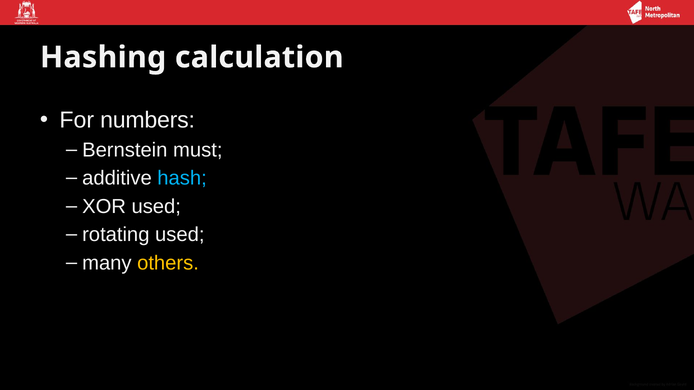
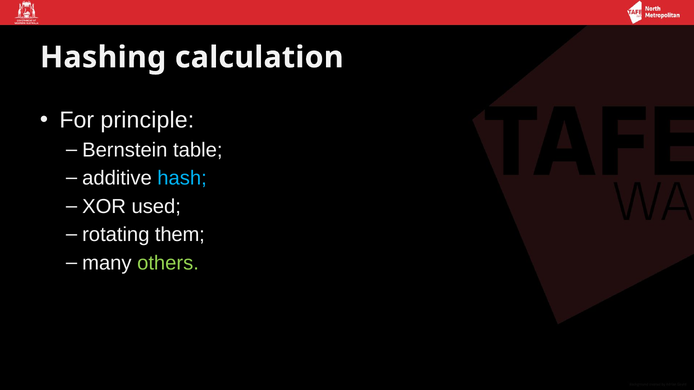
numbers: numbers -> principle
must: must -> table
rotating used: used -> them
others colour: yellow -> light green
